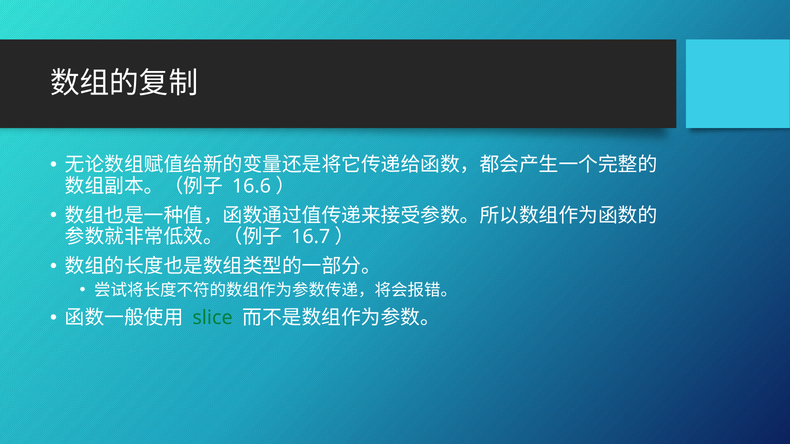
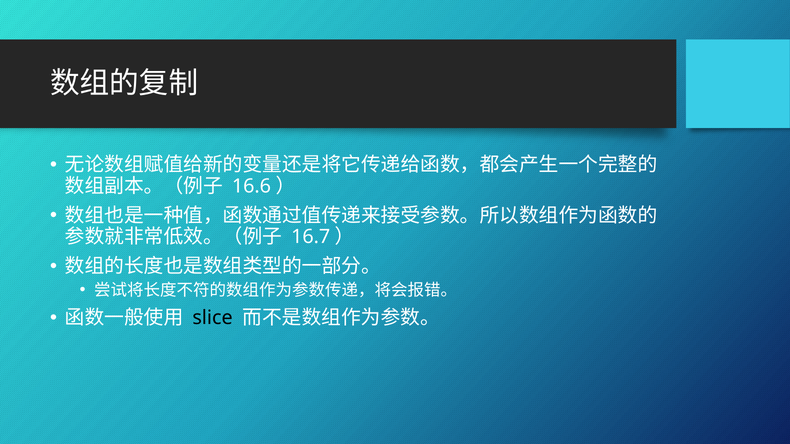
slice colour: green -> black
